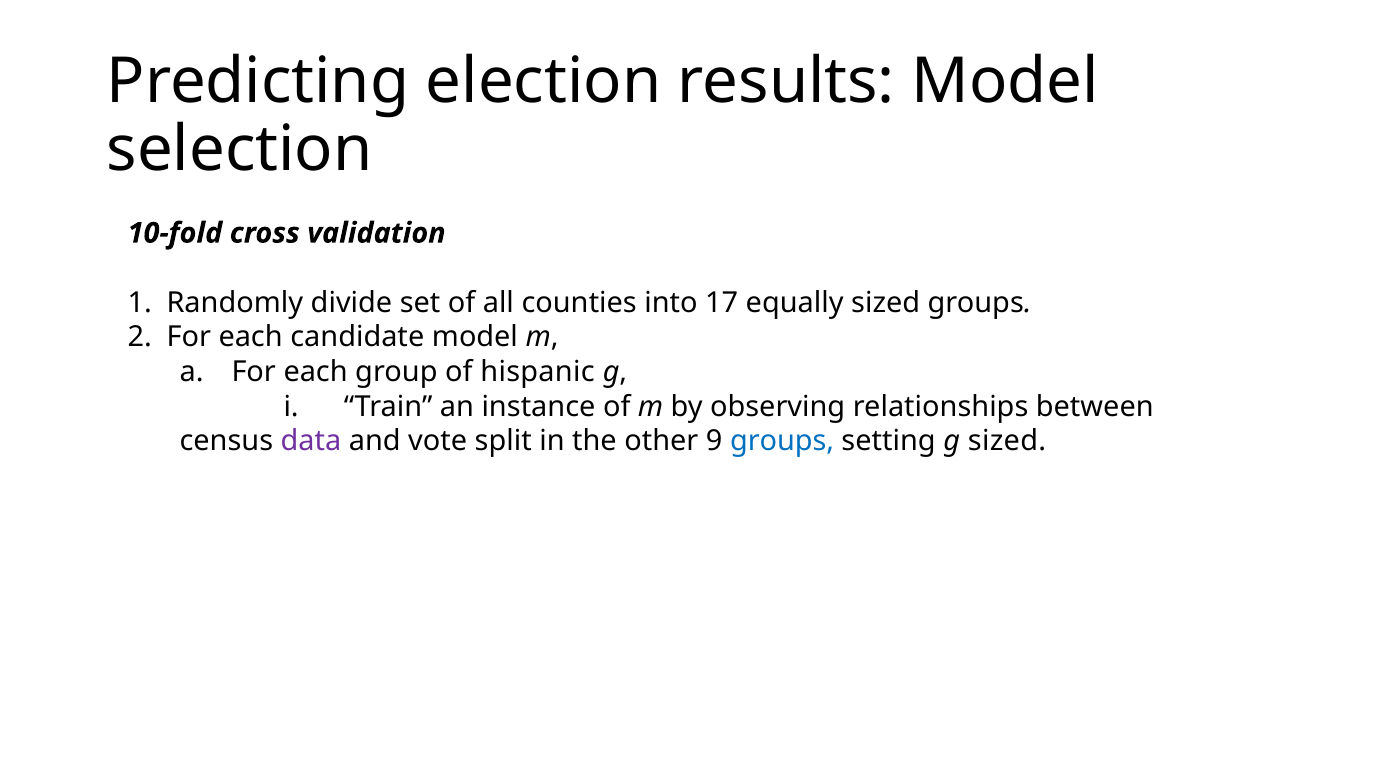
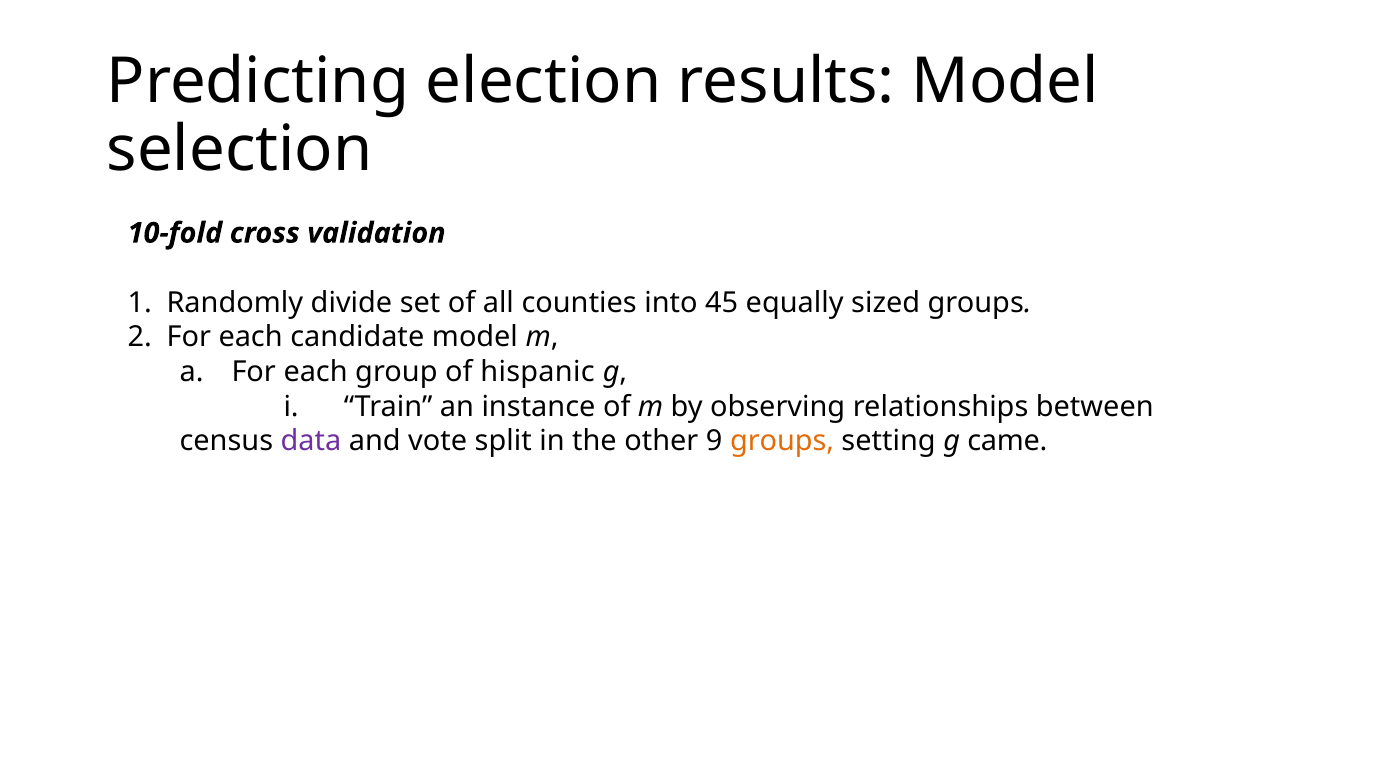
17: 17 -> 45
groups at (782, 441) colour: blue -> orange
g sized: sized -> came
